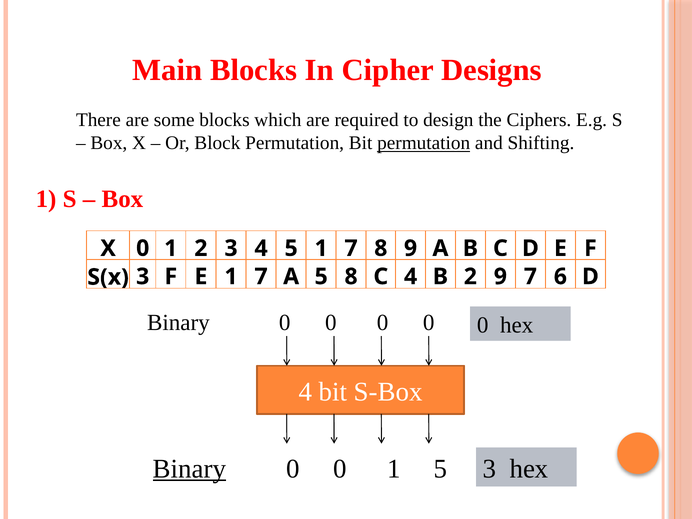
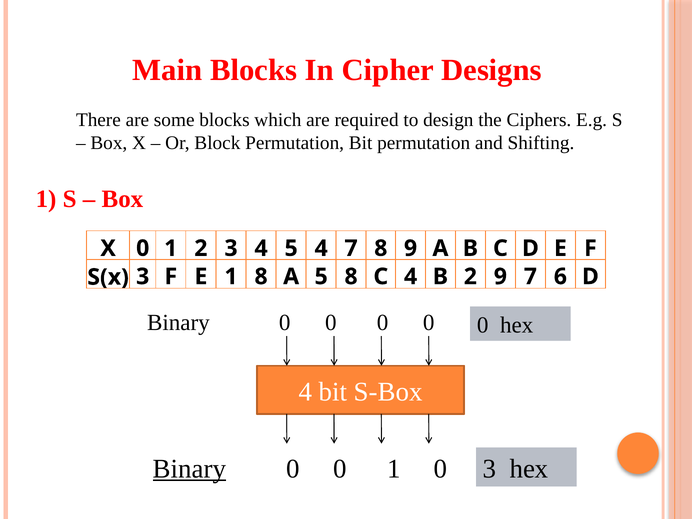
permutation at (424, 143) underline: present -> none
5 1: 1 -> 4
E 1 7: 7 -> 8
1 5: 5 -> 0
